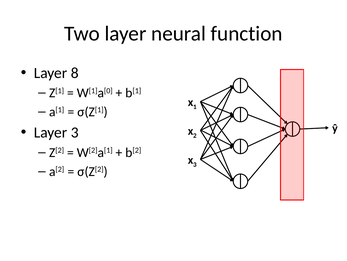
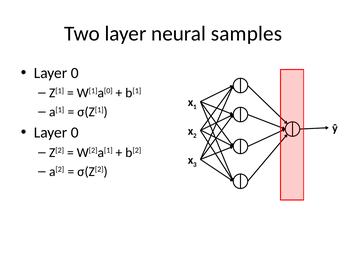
function: function -> samples
8 at (75, 73): 8 -> 0
3 at (75, 132): 3 -> 0
